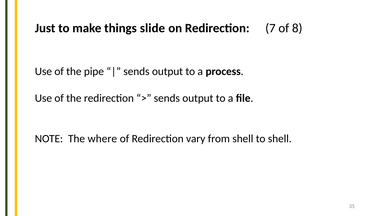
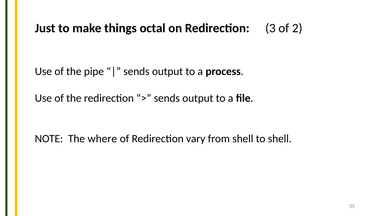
slide: slide -> octal
7: 7 -> 3
8: 8 -> 2
